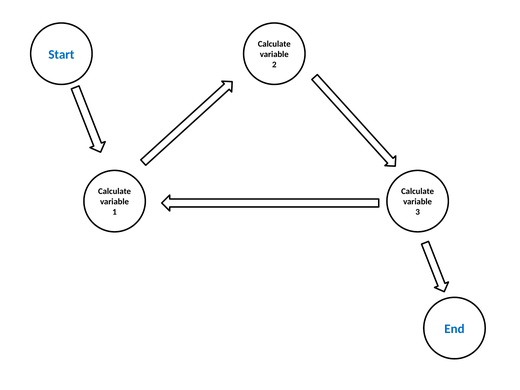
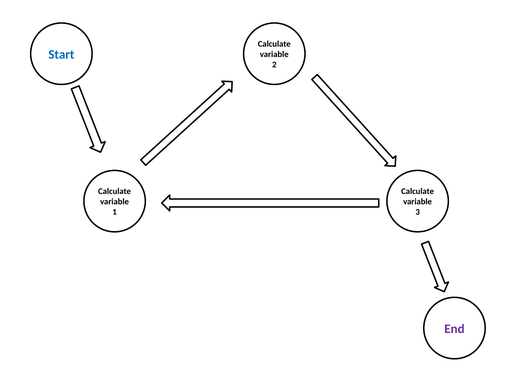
End colour: blue -> purple
